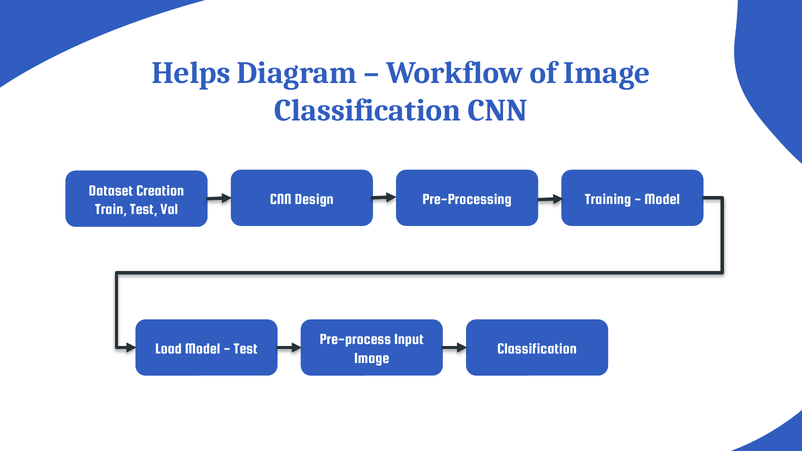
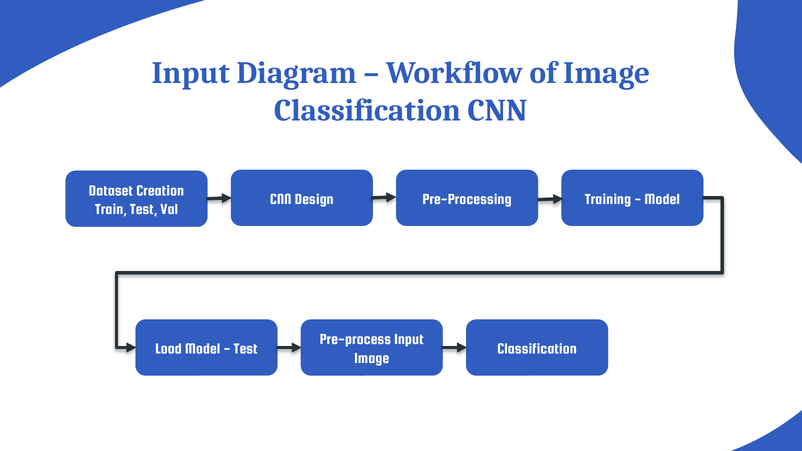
Helps at (191, 73): Helps -> Input
